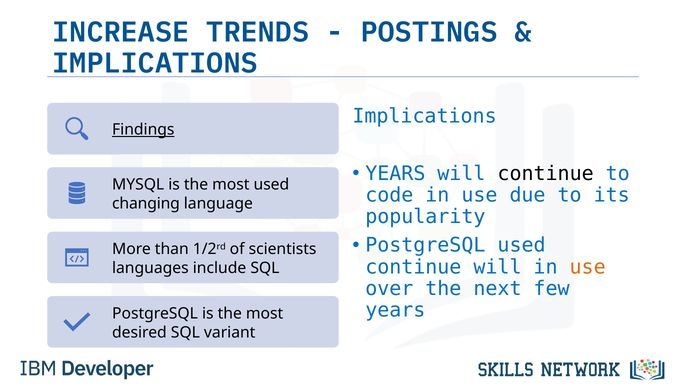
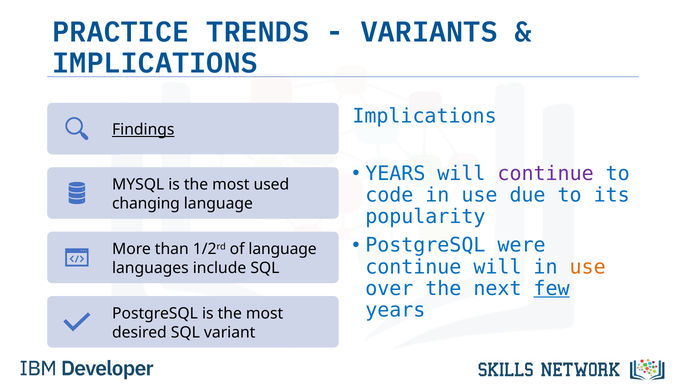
INCREASE: INCREASE -> PRACTICE
POSTINGS: POSTINGS -> VARIANTS
continue at (546, 173) colour: black -> purple
PostgreSQL used: used -> were
scientists at (283, 249): scientists -> language
few underline: none -> present
